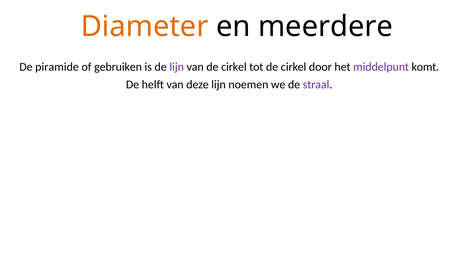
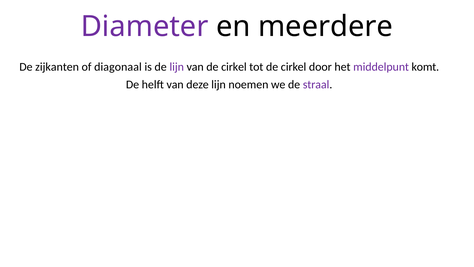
Diameter colour: orange -> purple
piramide: piramide -> zijkanten
gebruiken: gebruiken -> diagonaal
